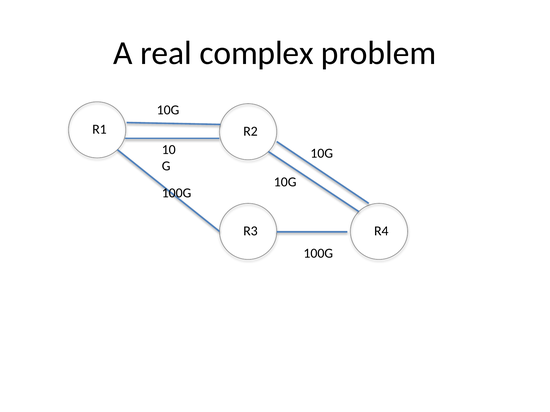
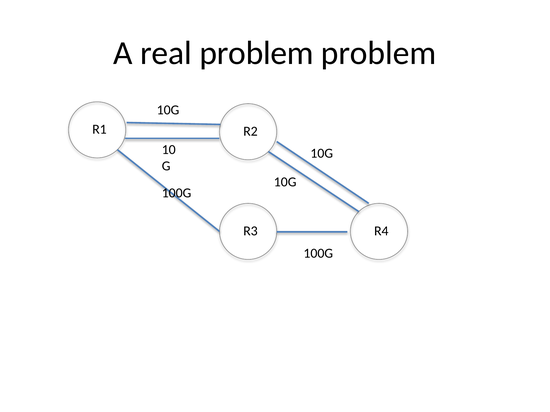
real complex: complex -> problem
